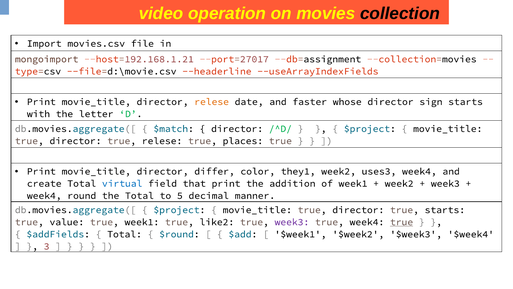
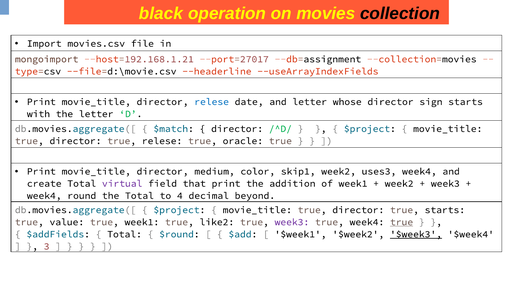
video: video -> black
relese at (212, 102) colour: orange -> blue
and faster: faster -> letter
places: places -> oracle
differ: differ -> medium
they1: they1 -> skip1
virtual colour: blue -> purple
5: 5 -> 4
manner: manner -> beyond
$week3 underline: none -> present
